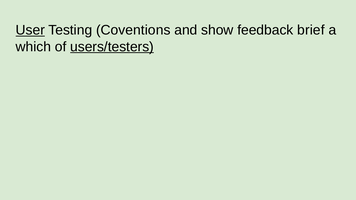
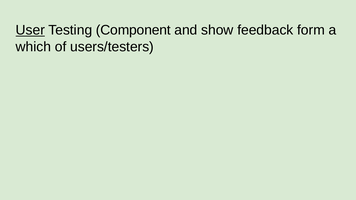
Coventions: Coventions -> Component
brief: brief -> form
users/testers underline: present -> none
